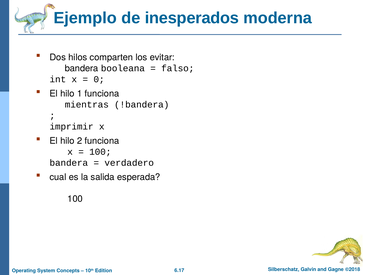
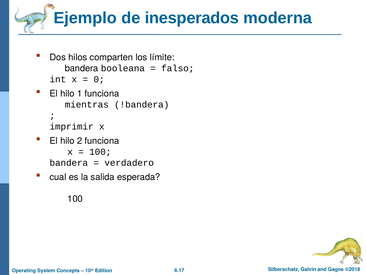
evitar: evitar -> límite
